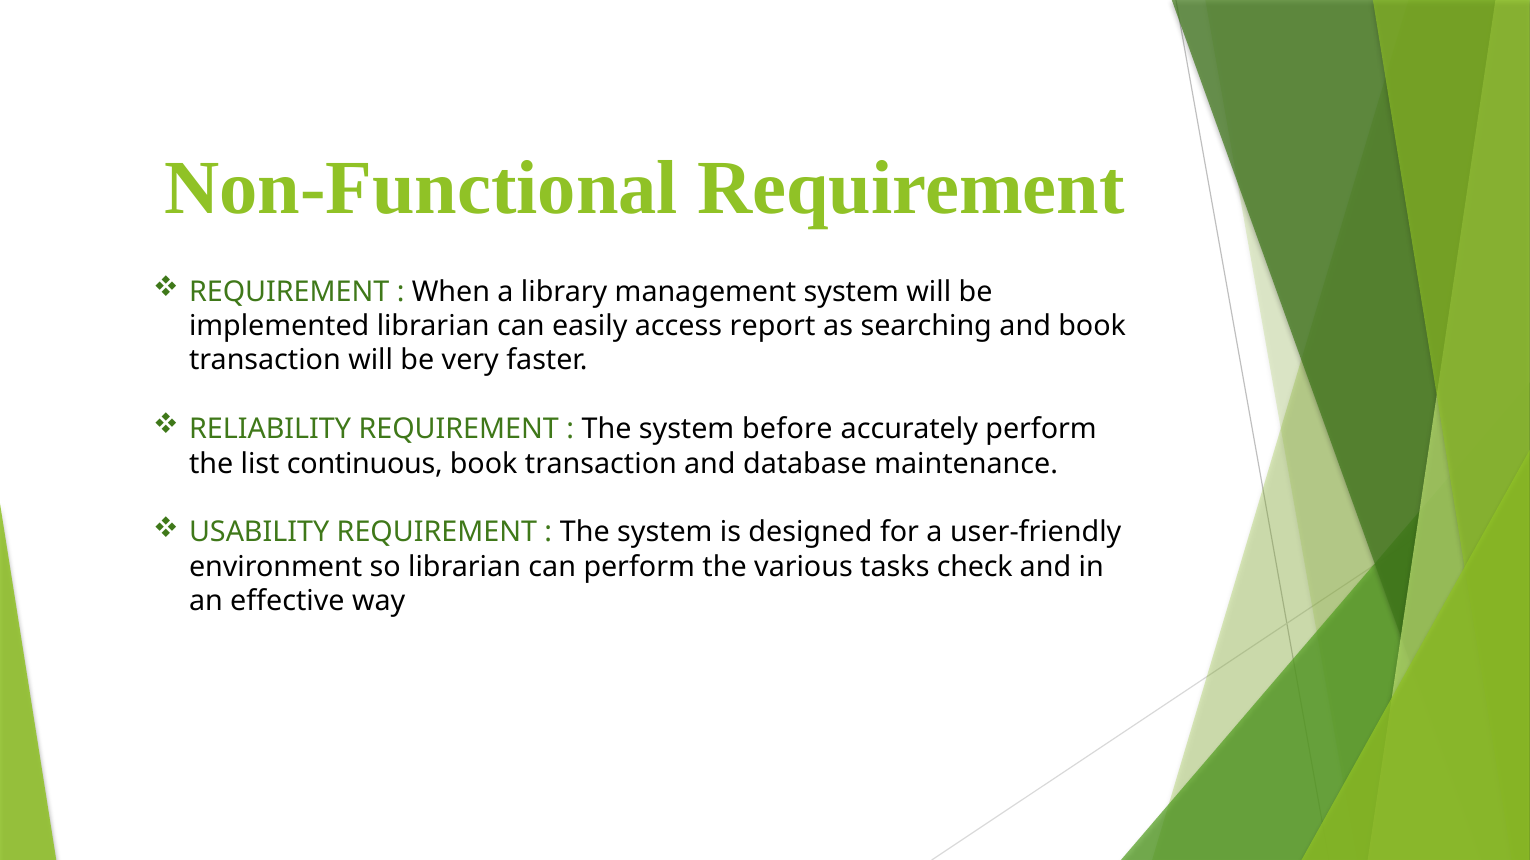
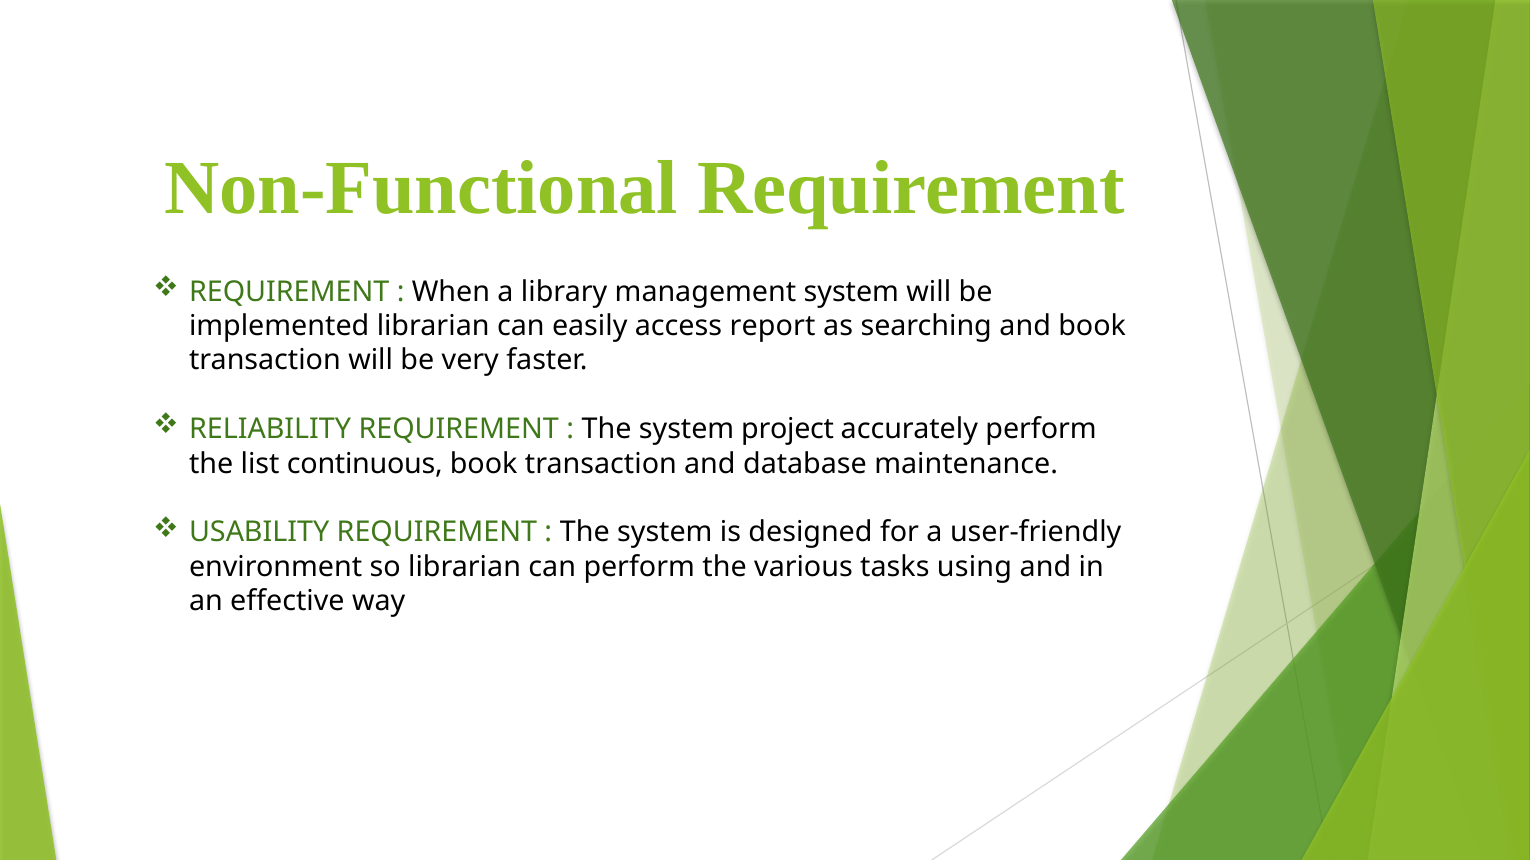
before: before -> project
check: check -> using
